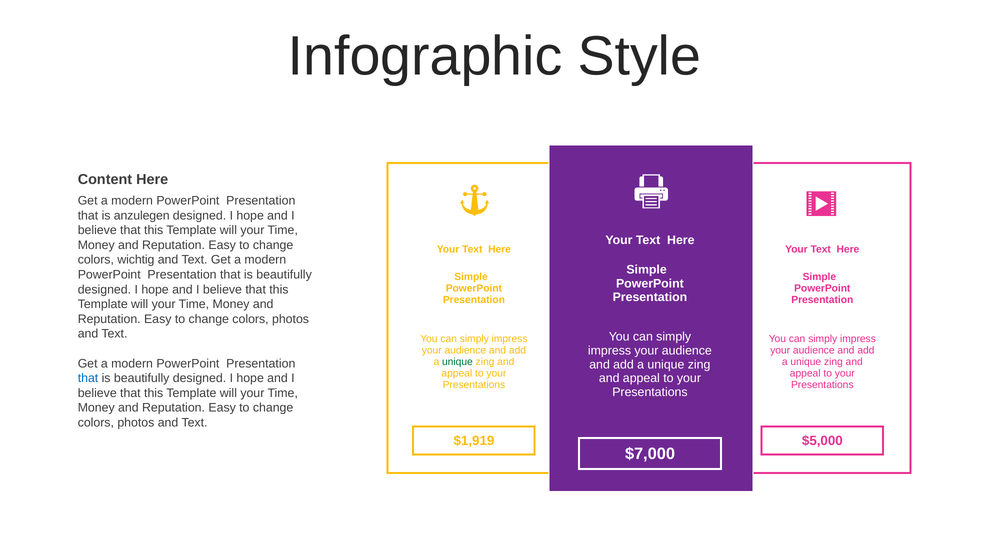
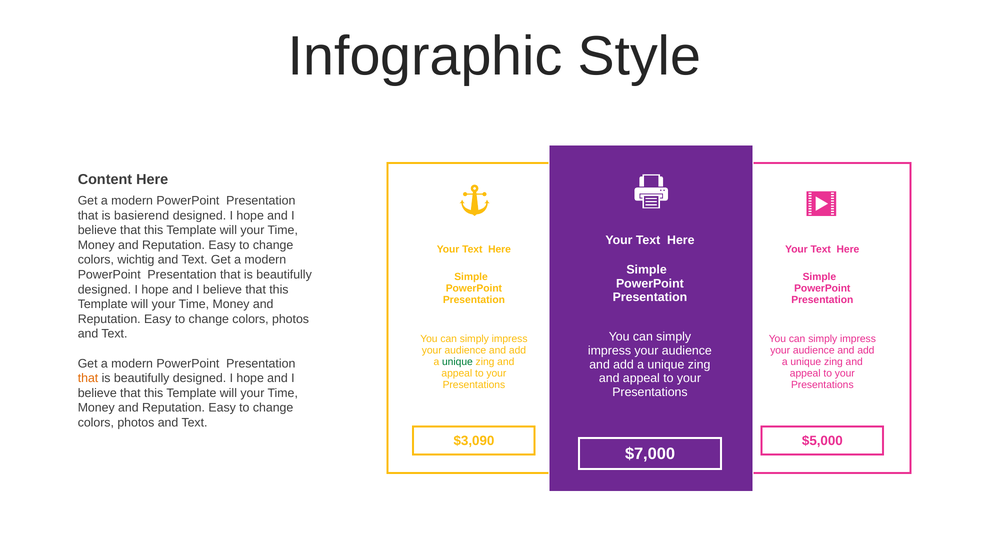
anzulegen: anzulegen -> basierend
that at (88, 378) colour: blue -> orange
$1,919: $1,919 -> $3,090
